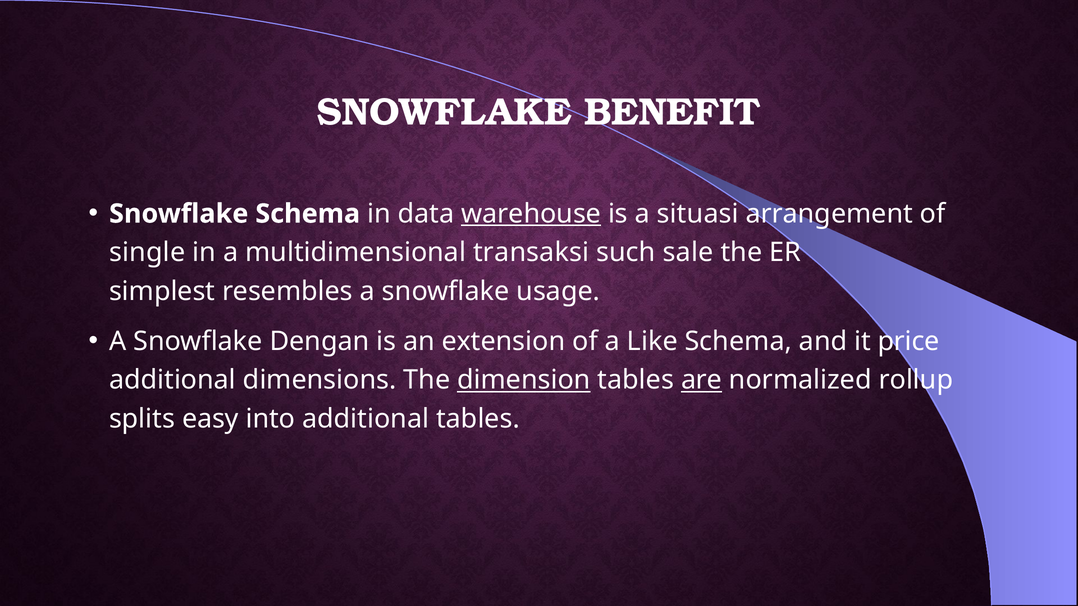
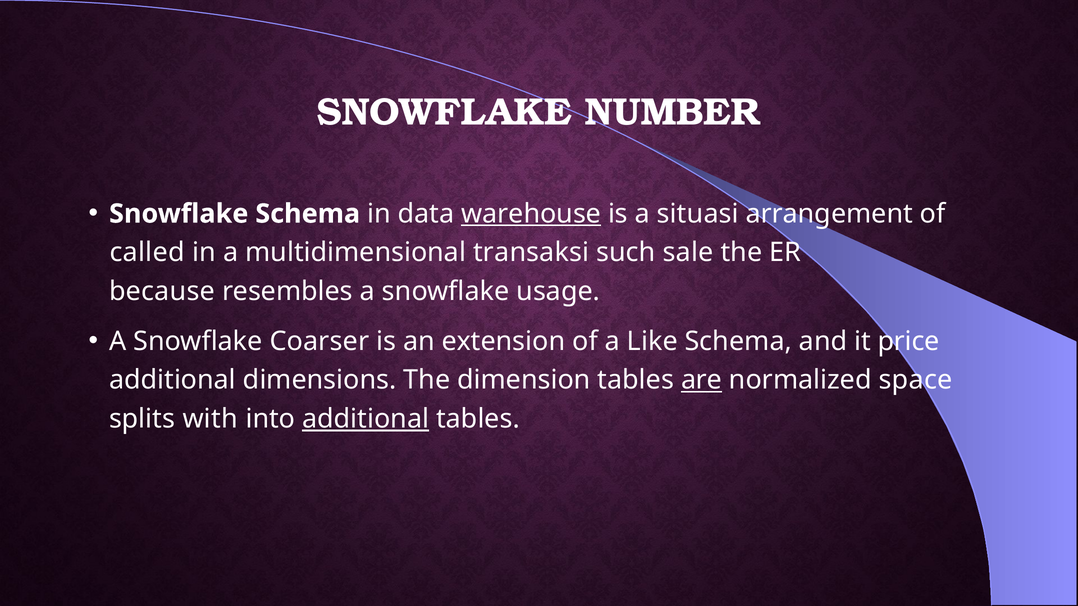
BENEFIT: BENEFIT -> NUMBER
single: single -> called
simplest: simplest -> because
Dengan: Dengan -> Coarser
dimension underline: present -> none
rollup: rollup -> space
easy: easy -> with
additional at (366, 419) underline: none -> present
